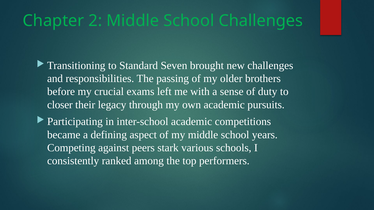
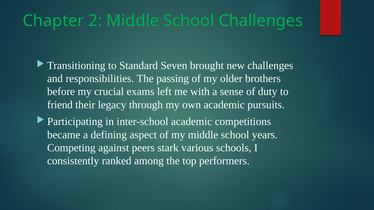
closer: closer -> friend
